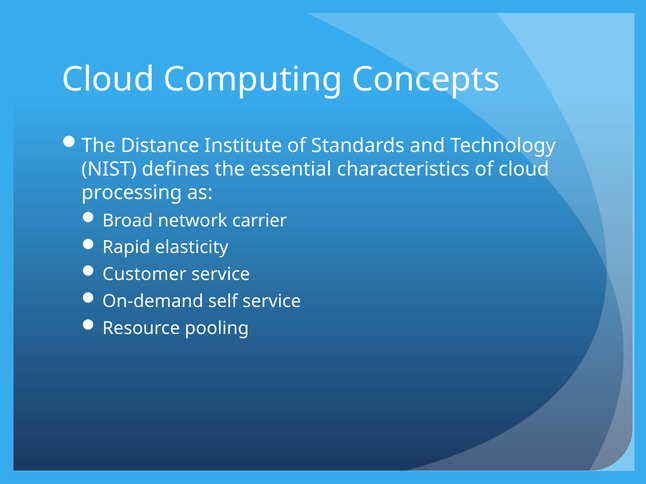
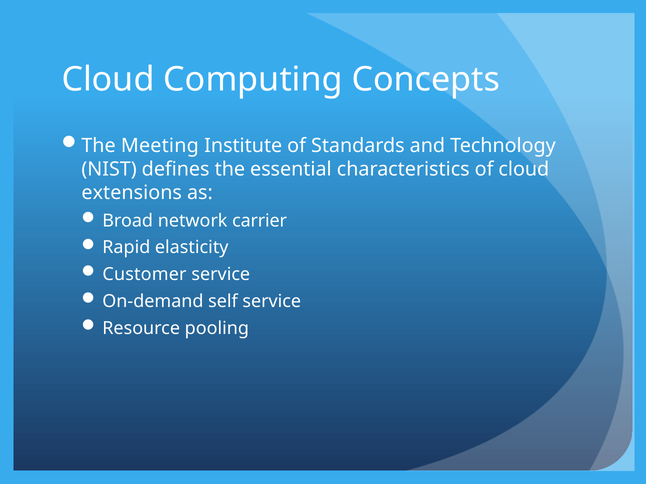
Distance: Distance -> Meeting
processing: processing -> extensions
